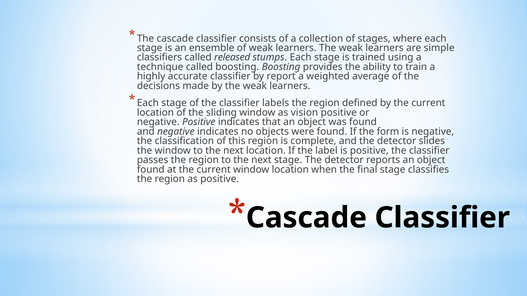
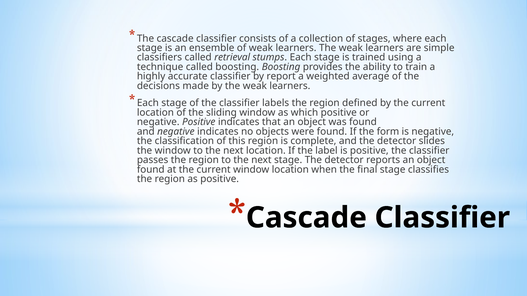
released: released -> retrieval
vision: vision -> which
